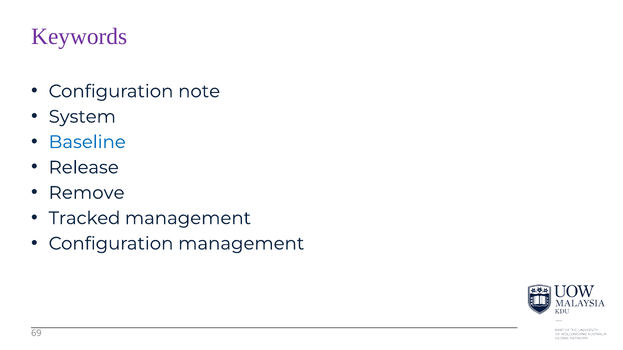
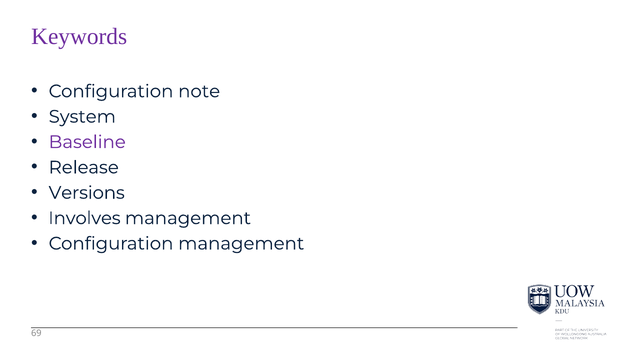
Baseline colour: blue -> purple
Remove: Remove -> Versions
Tracked: Tracked -> Involves
